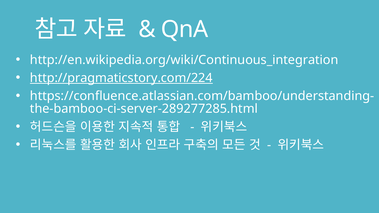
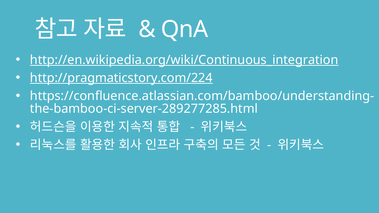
http://en.wikipedia.org/wiki/Continuous_integration underline: none -> present
